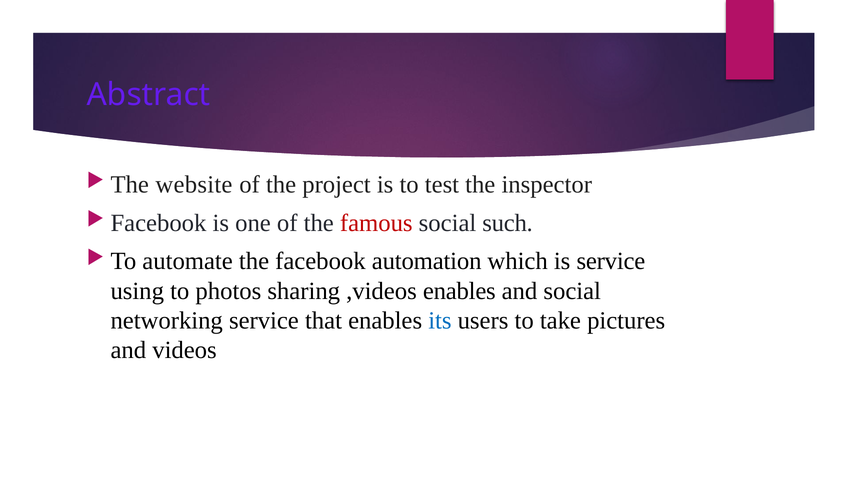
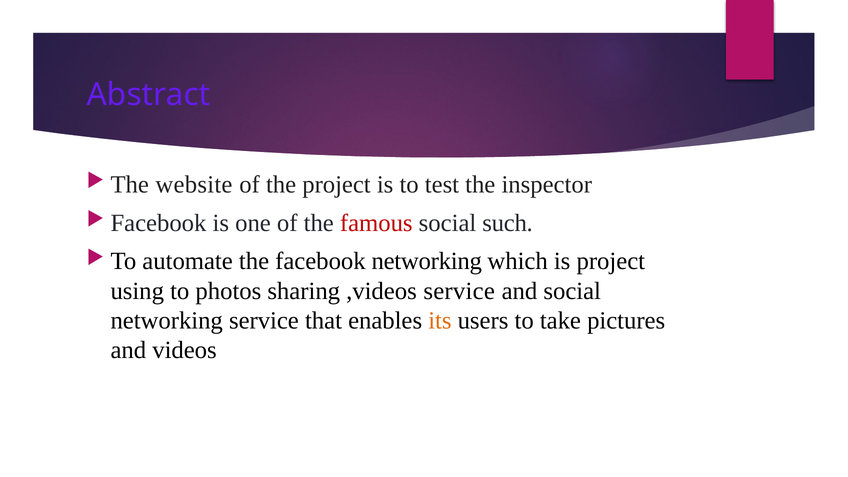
facebook automation: automation -> networking
is service: service -> project
,videos enables: enables -> service
its colour: blue -> orange
